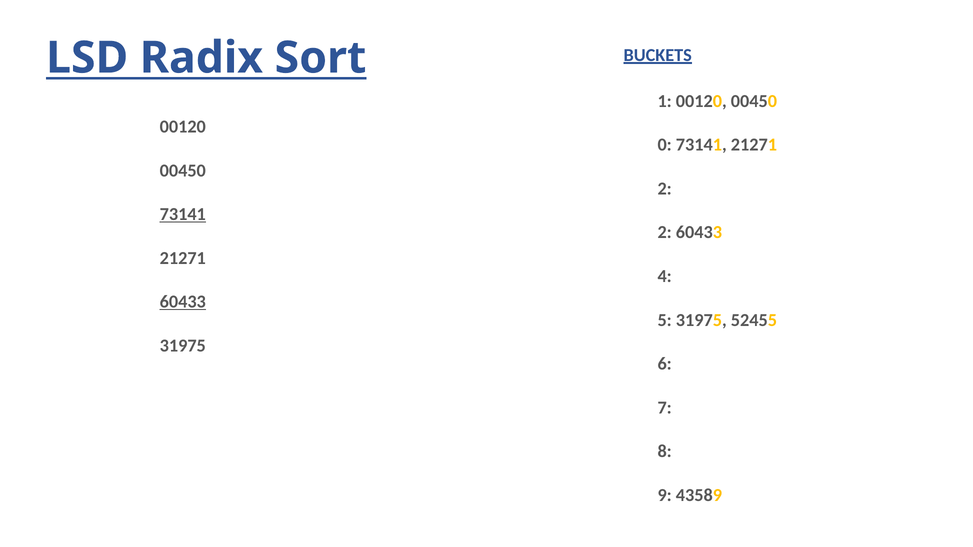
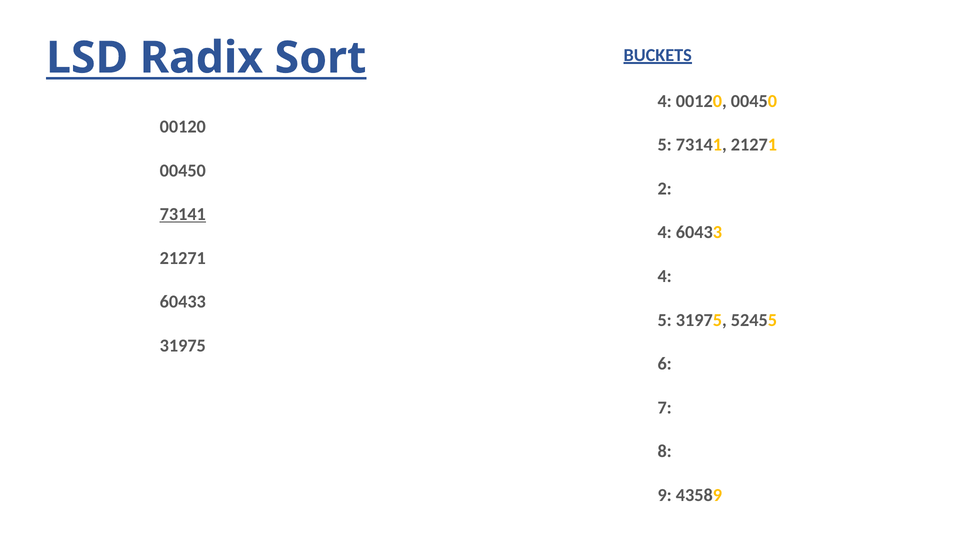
1 at (665, 101): 1 -> 4
0 at (665, 145): 0 -> 5
2 at (665, 233): 2 -> 4
60433 at (183, 302) underline: present -> none
